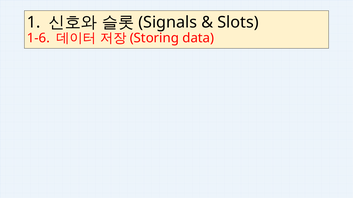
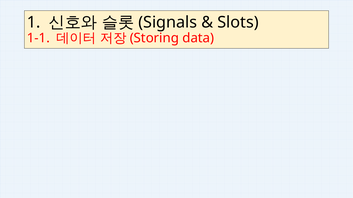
1-6: 1-6 -> 1-1
